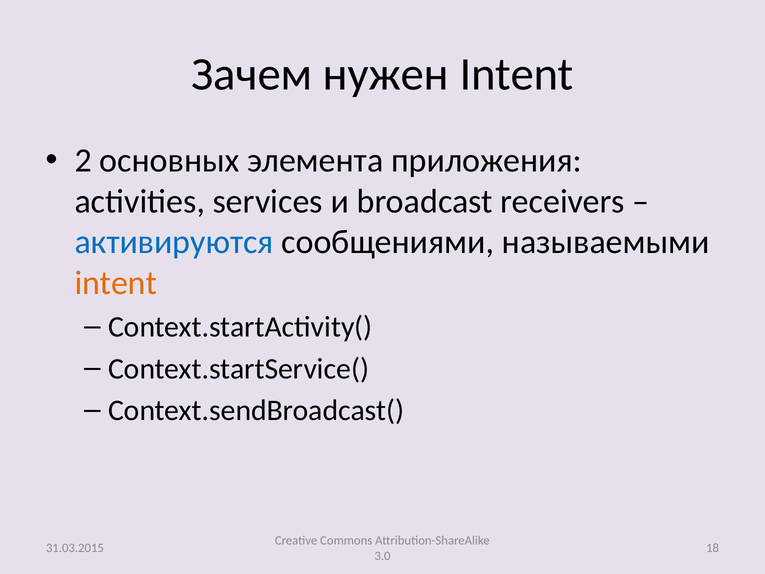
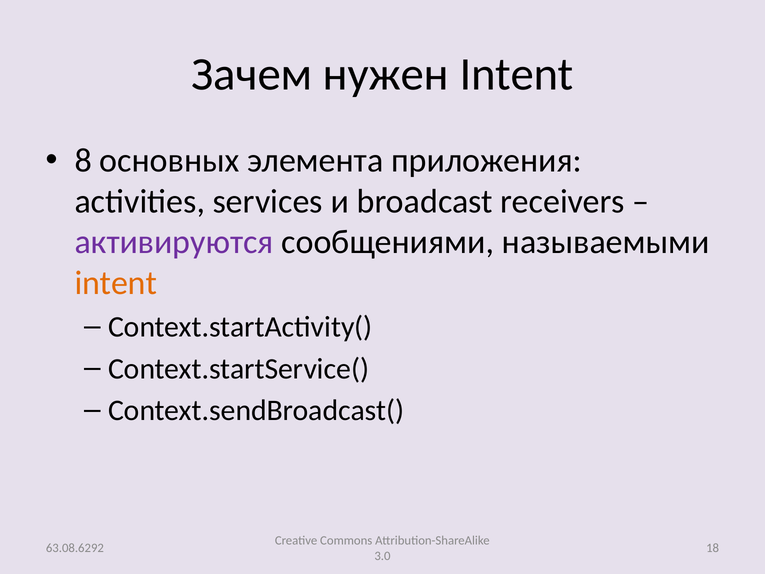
2: 2 -> 8
активируются colour: blue -> purple
31.03.2015: 31.03.2015 -> 63.08.6292
